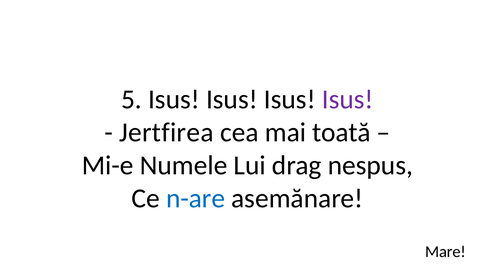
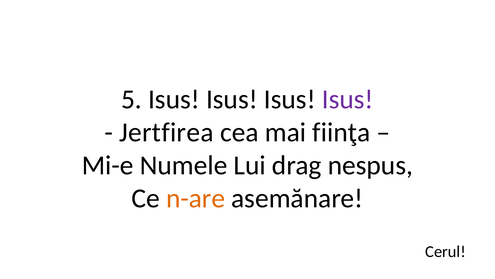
toată: toată -> fiinţa
n-are colour: blue -> orange
Mare: Mare -> Cerul
